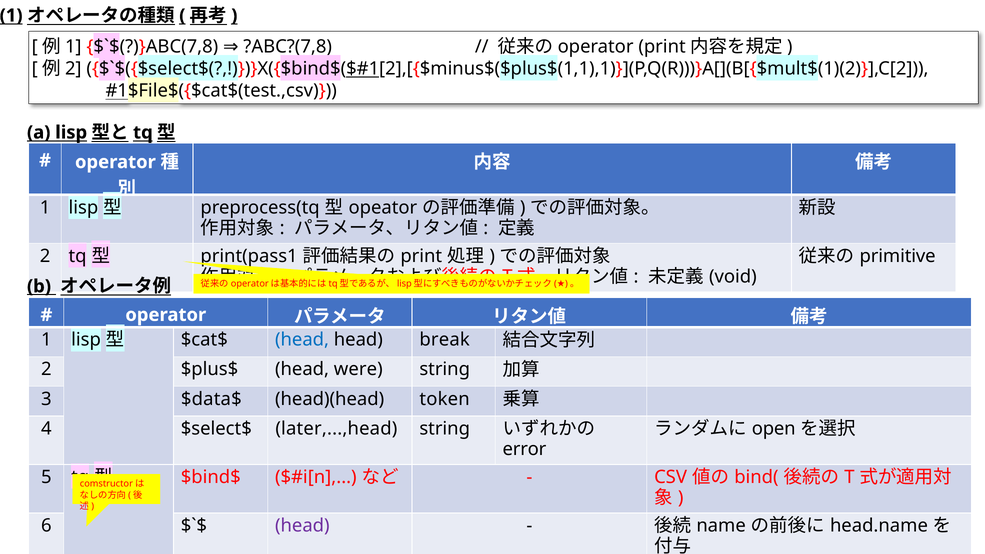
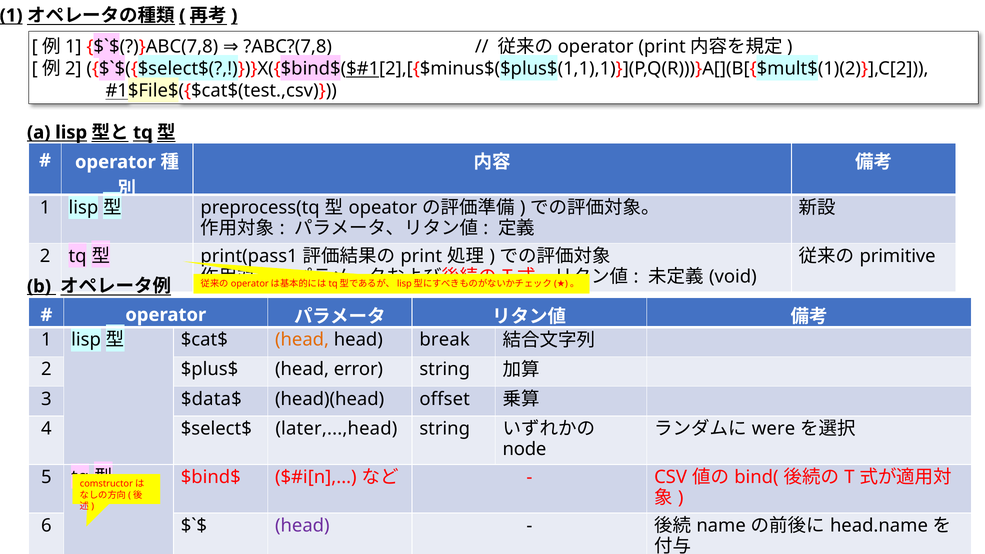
head at (302, 340) colour: blue -> orange
were: were -> error
token: token -> offset
open at (774, 429): open -> were
error: error -> node
